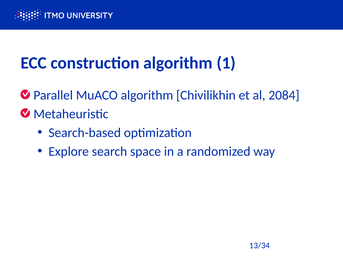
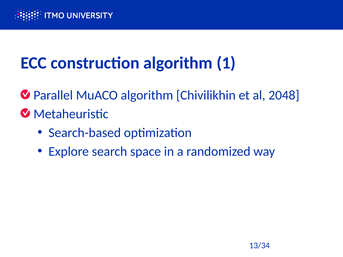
2084: 2084 -> 2048
